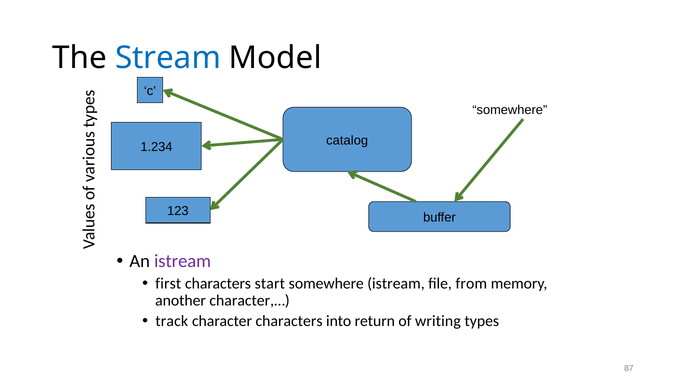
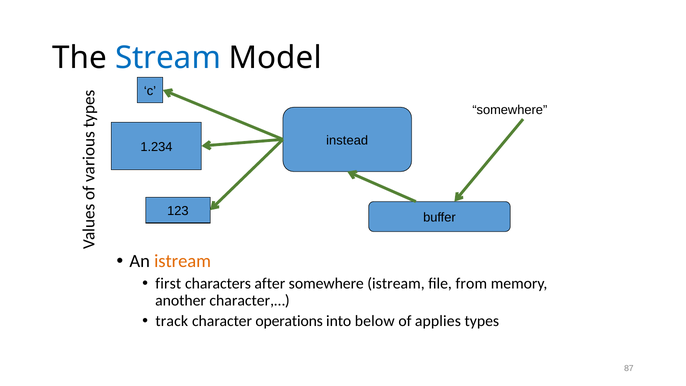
catalog: catalog -> instead
istream at (183, 261) colour: purple -> orange
start: start -> after
character characters: characters -> operations
return: return -> below
writing: writing -> applies
